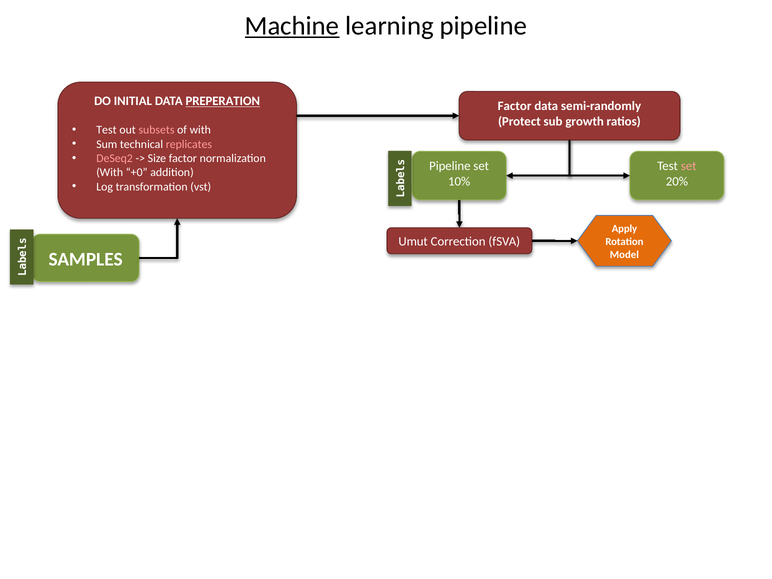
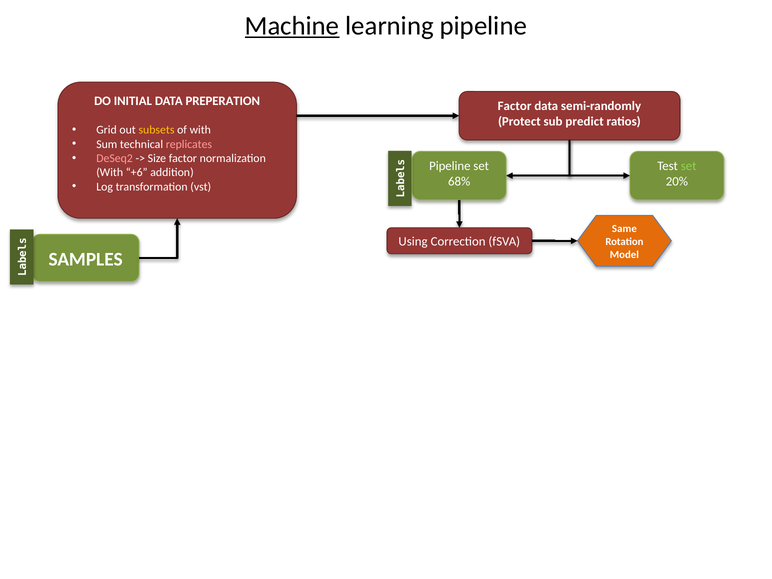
PREPERATION underline: present -> none
growth: growth -> predict
Test at (106, 130): Test -> Grid
subsets colour: pink -> yellow
set at (689, 166) colour: pink -> light green
+0: +0 -> +6
10%: 10% -> 68%
Apply: Apply -> Same
Umut: Umut -> Using
